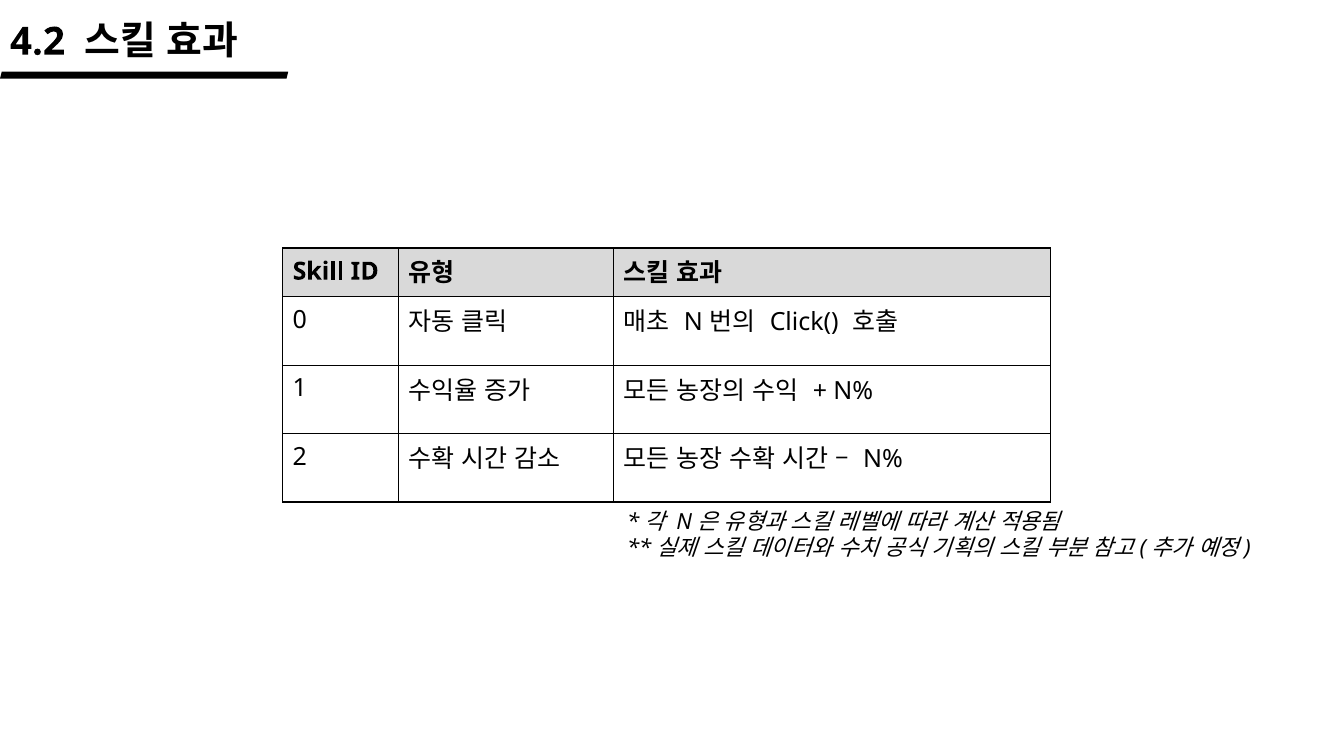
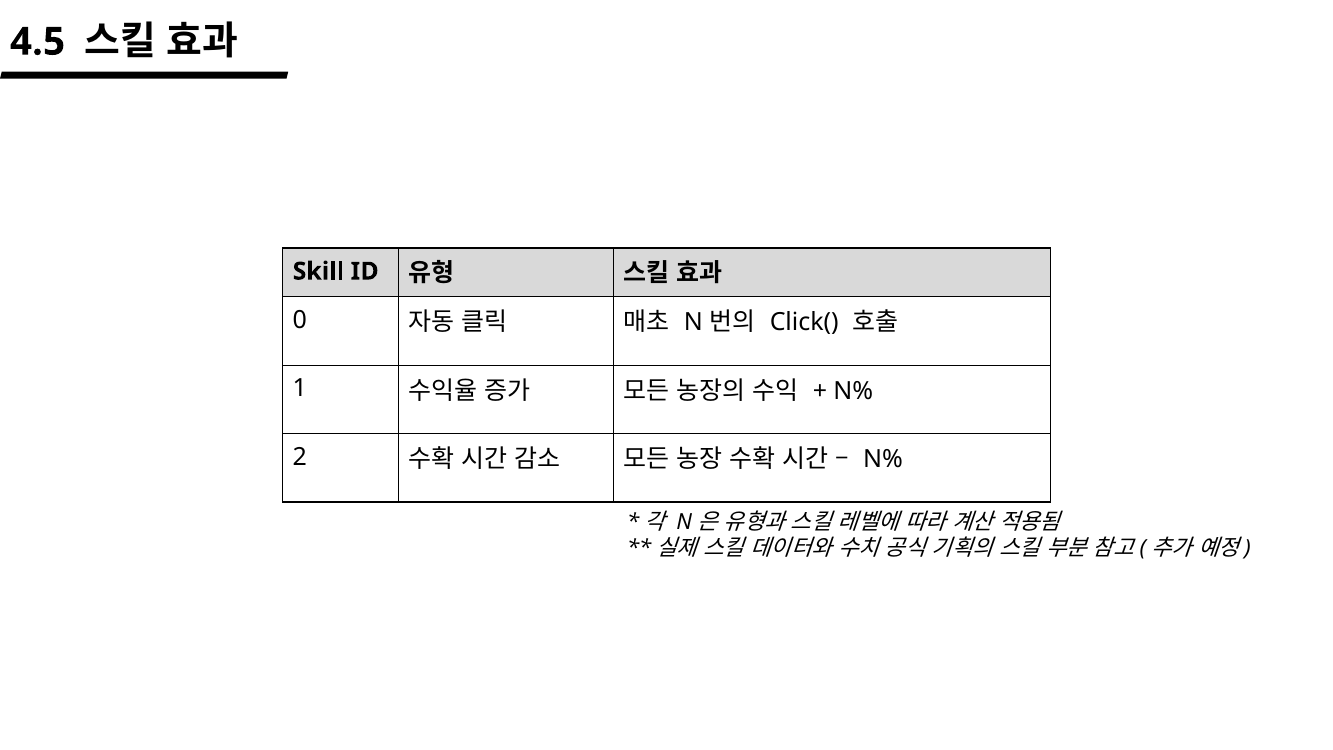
4.2: 4.2 -> 4.5
